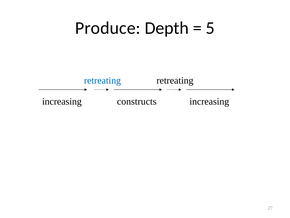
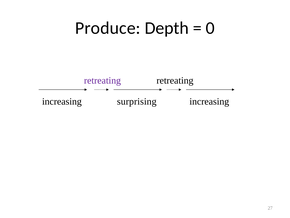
5: 5 -> 0
retreating at (102, 80) colour: blue -> purple
constructs: constructs -> surprising
